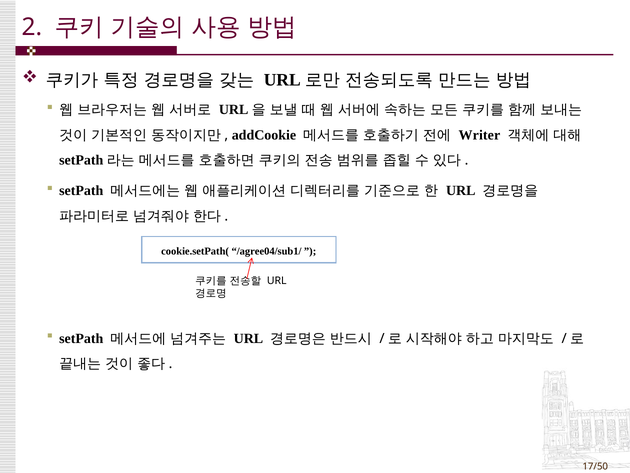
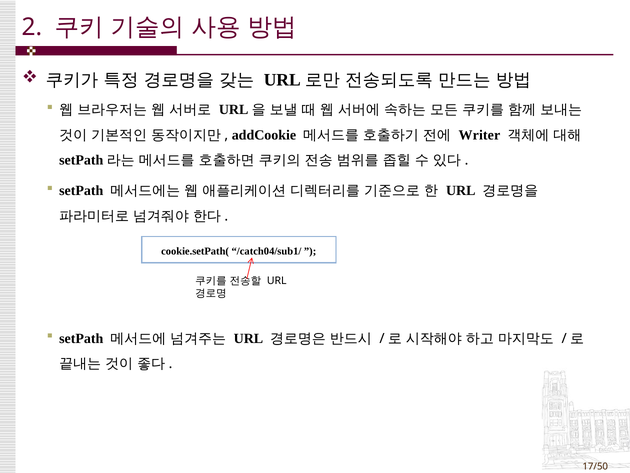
/agree04/sub1/: /agree04/sub1/ -> /catch04/sub1/
